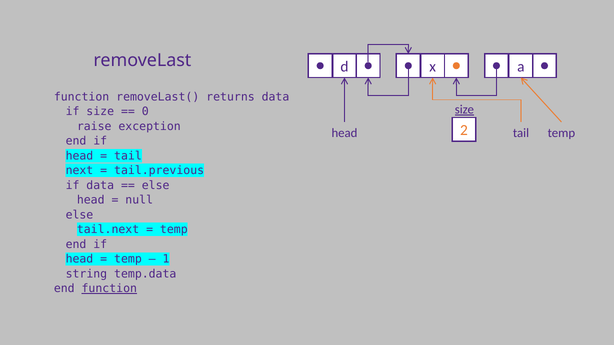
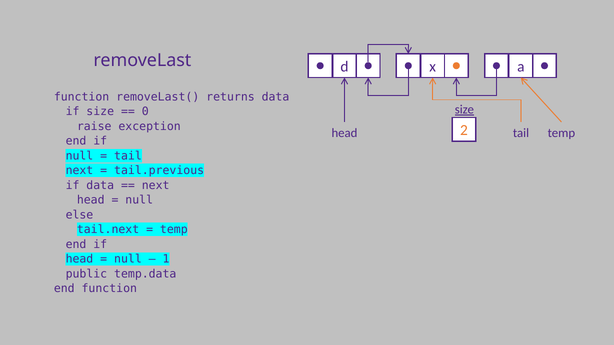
head at (79, 156): head -> null
else at (156, 186): else -> next
temp at (128, 259): temp -> null
string: string -> public
function at (109, 289) underline: present -> none
